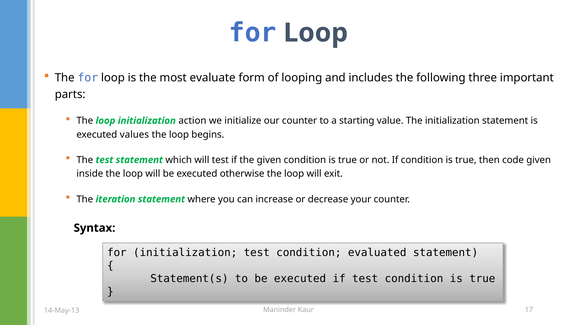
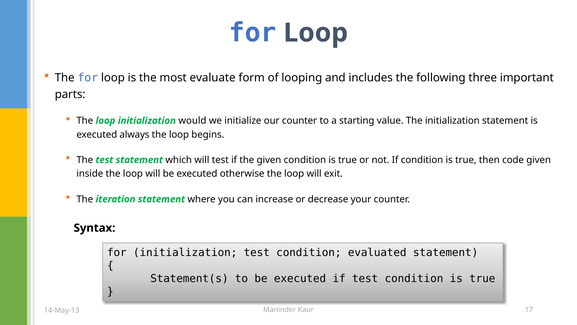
action: action -> would
values: values -> always
